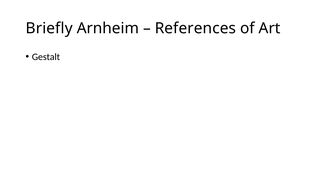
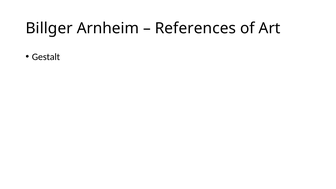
Briefly: Briefly -> Billger
